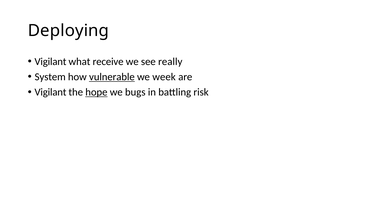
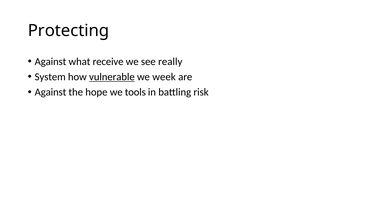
Deploying: Deploying -> Protecting
Vigilant at (50, 62): Vigilant -> Against
Vigilant at (50, 92): Vigilant -> Against
hope underline: present -> none
bugs: bugs -> tools
